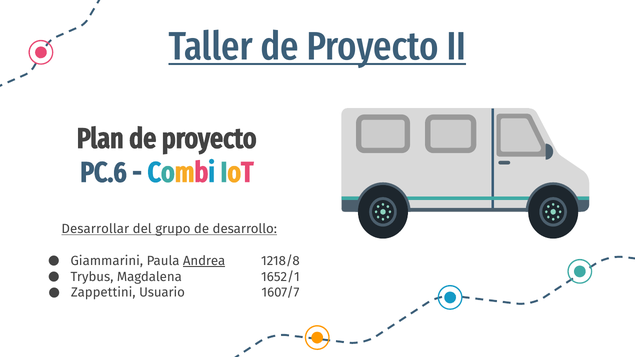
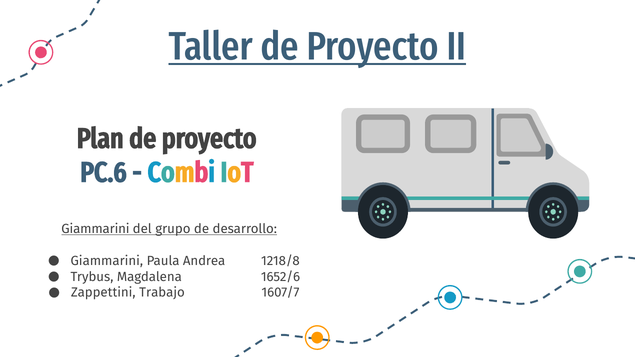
Desarrollar at (95, 229): Desarrollar -> Giammarini
Andrea underline: present -> none
1652/1: 1652/1 -> 1652/6
Usuario: Usuario -> Trabajo
